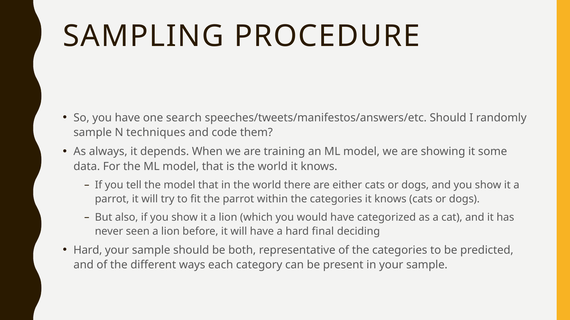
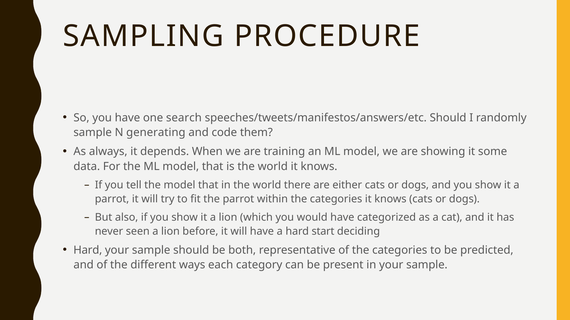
techniques: techniques -> generating
final: final -> start
